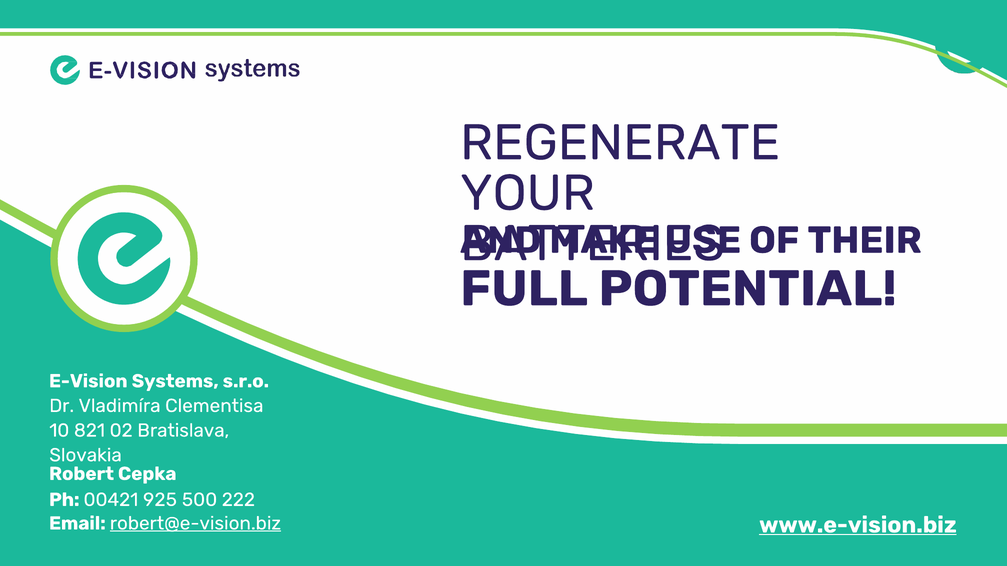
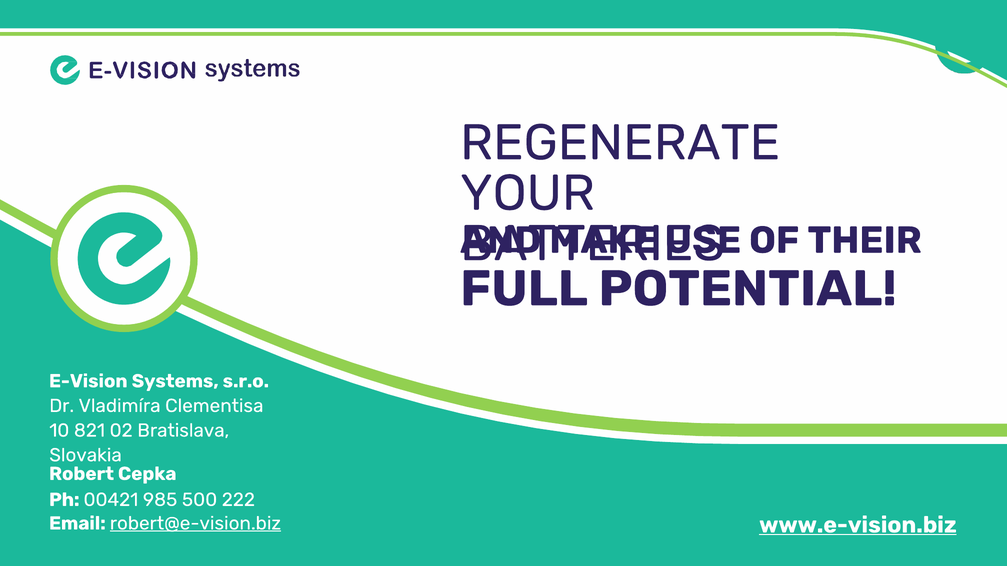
925: 925 -> 985
